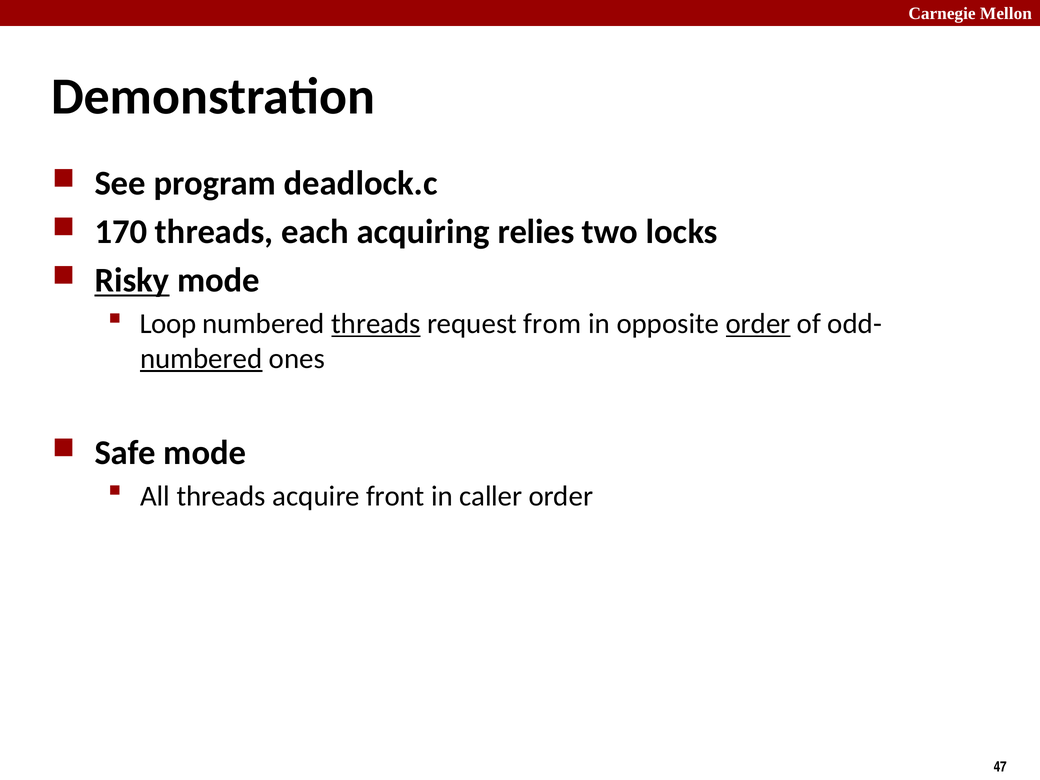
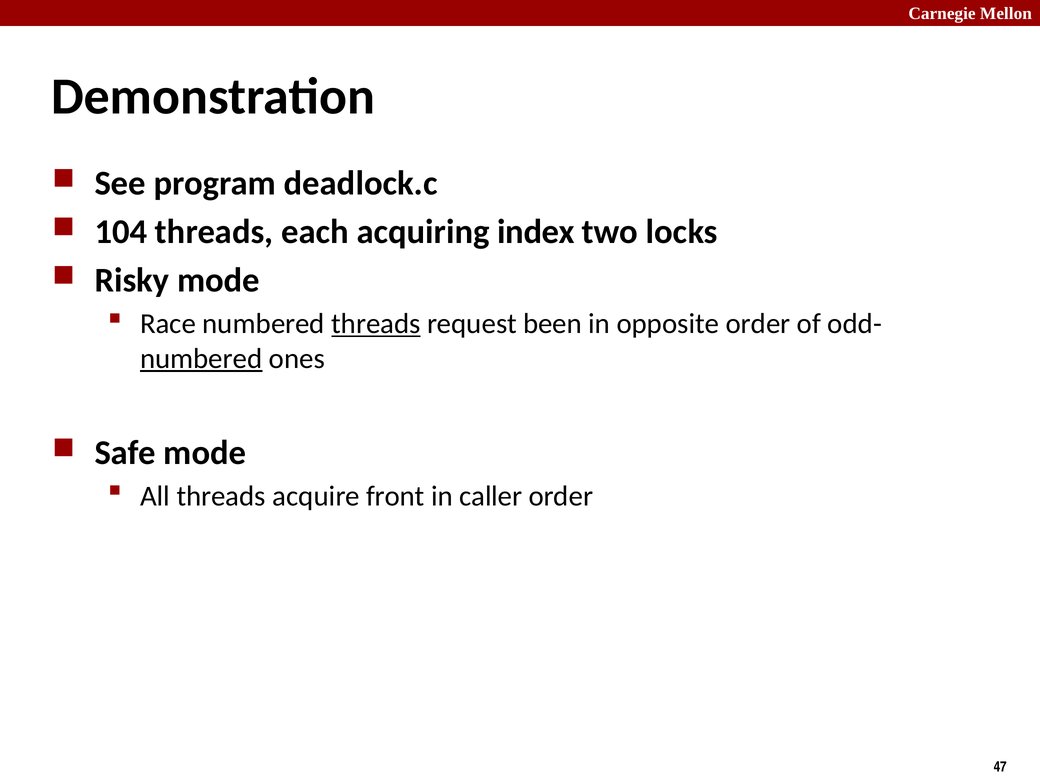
170: 170 -> 104
relies: relies -> index
Risky underline: present -> none
Loop: Loop -> Race
from: from -> been
order at (758, 324) underline: present -> none
